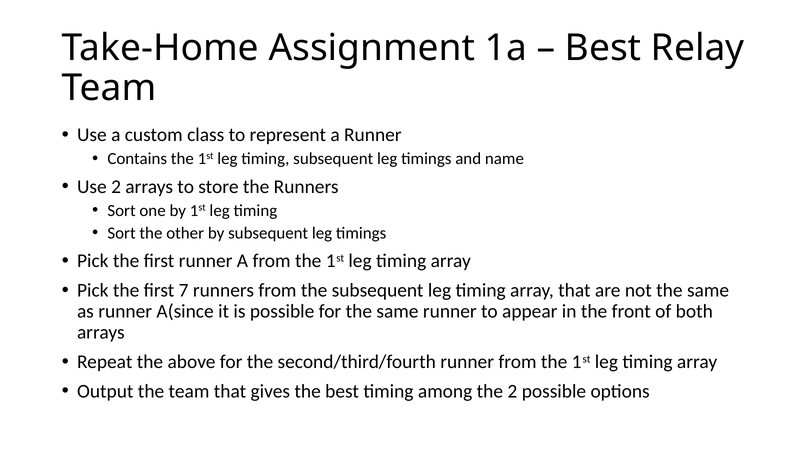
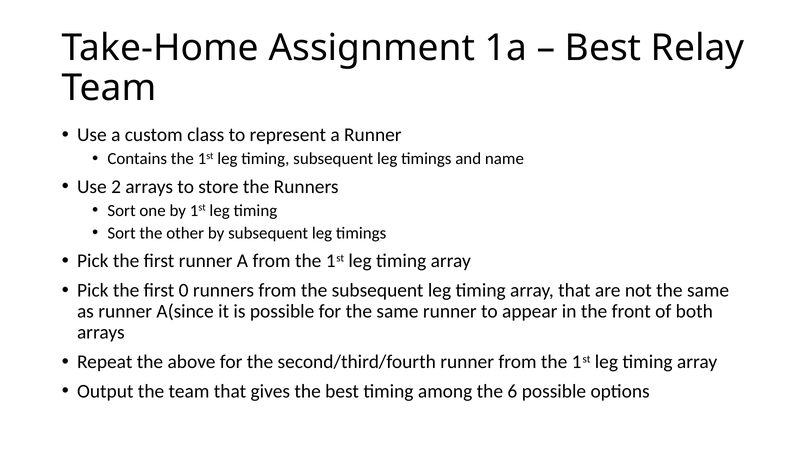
7: 7 -> 0
the 2: 2 -> 6
